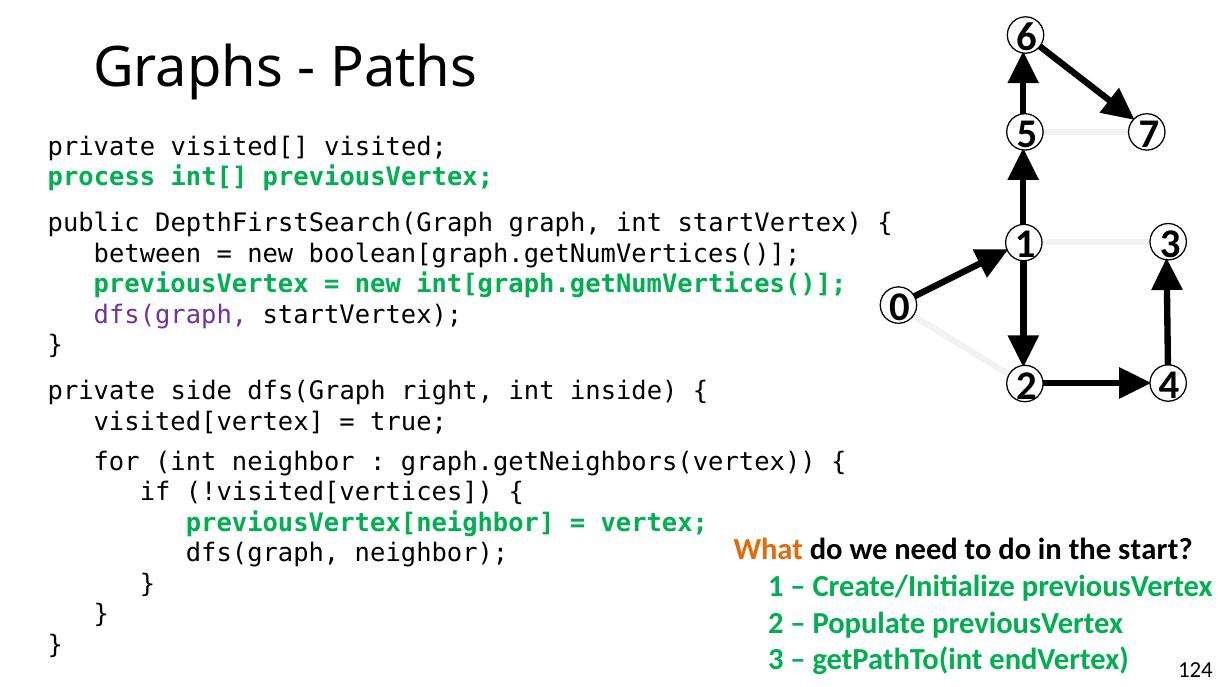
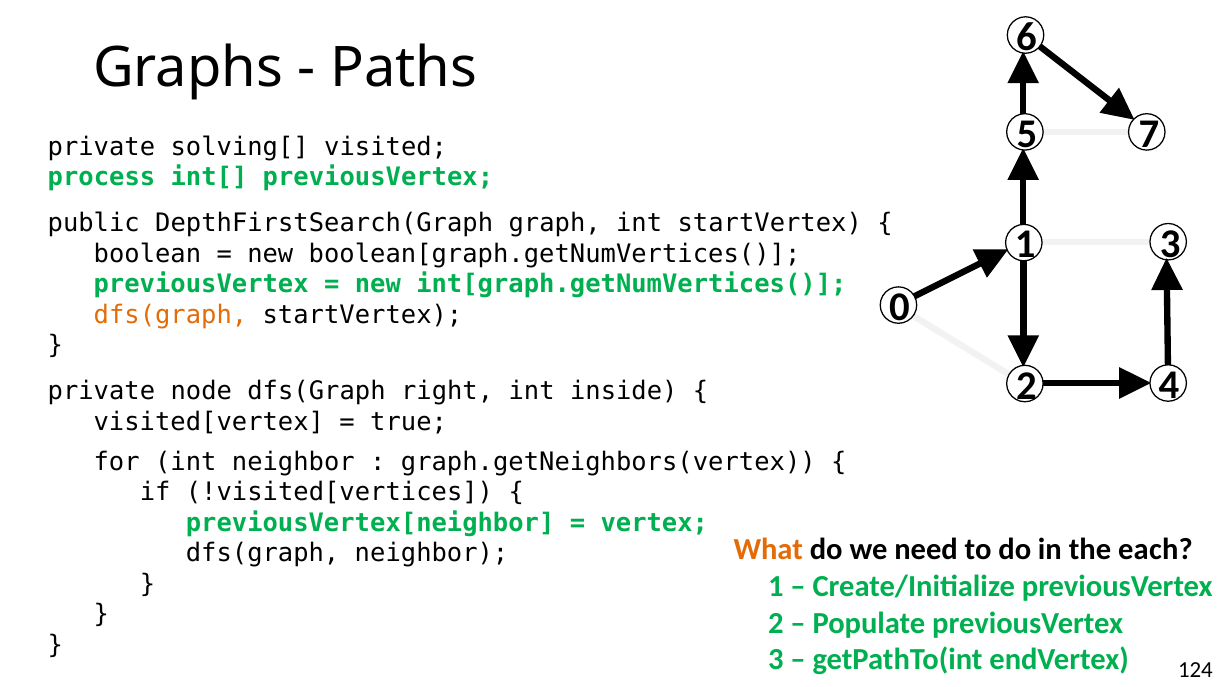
visited[: visited[ -> solving[
between: between -> boolean
dfs(graph at (170, 315) colour: purple -> orange
side: side -> node
start: start -> each
